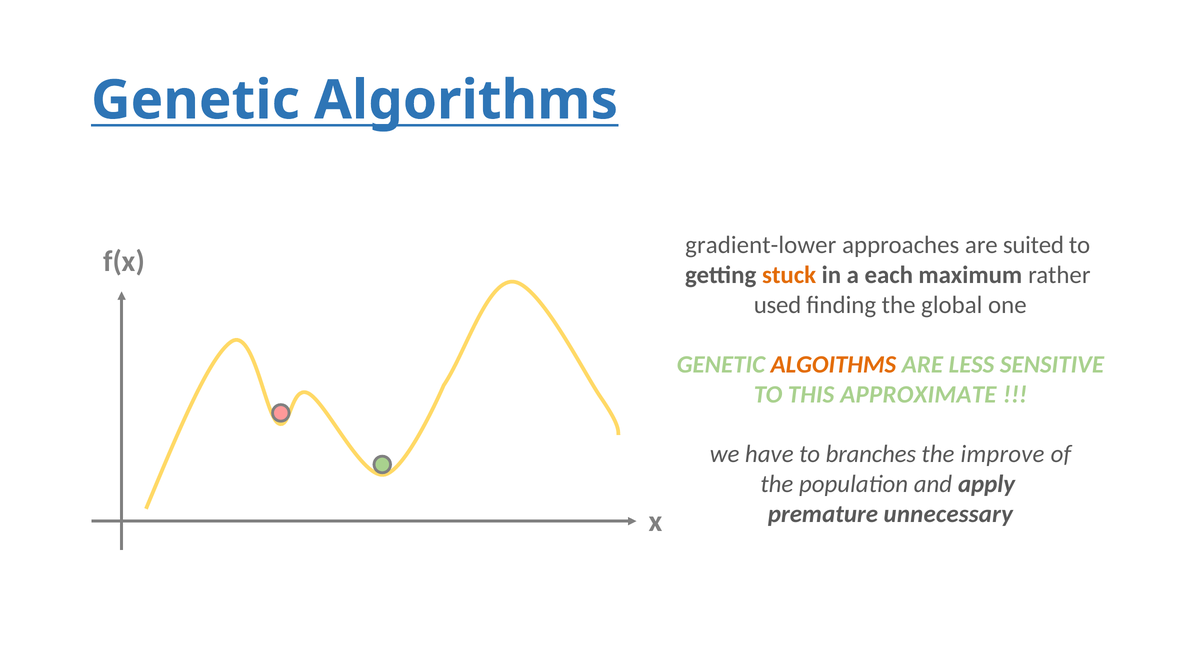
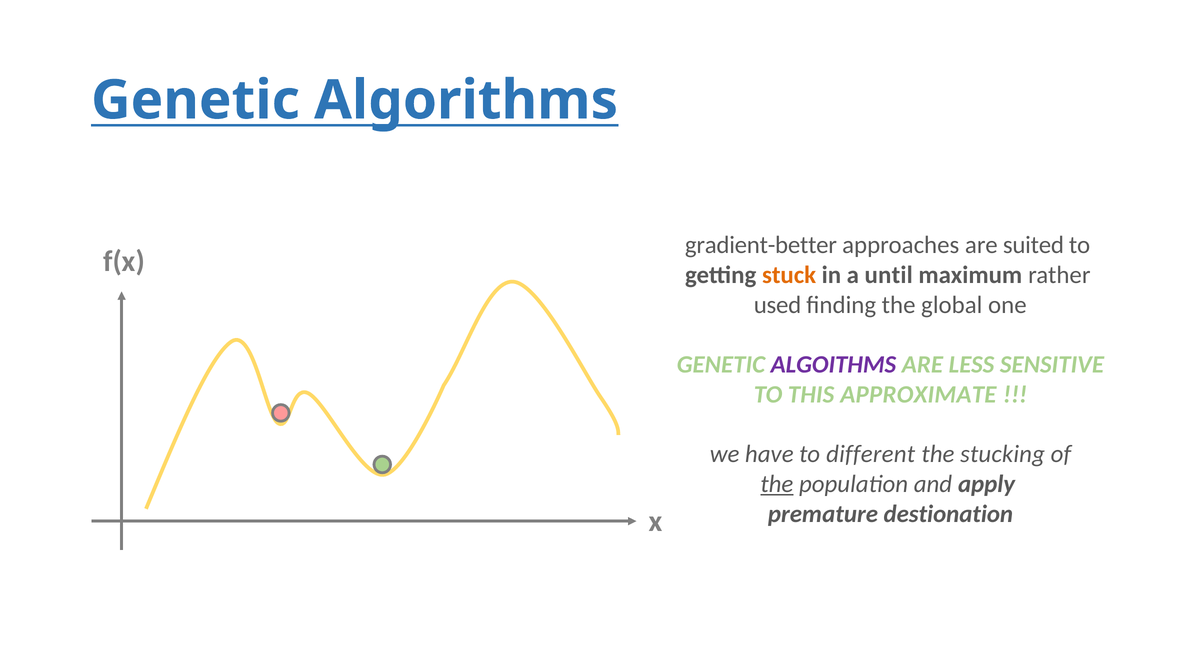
gradient-lower: gradient-lower -> gradient-better
each: each -> until
ALGOITHMS colour: orange -> purple
branches: branches -> different
improve: improve -> stucking
the at (777, 484) underline: none -> present
unnecessary: unnecessary -> destionation
